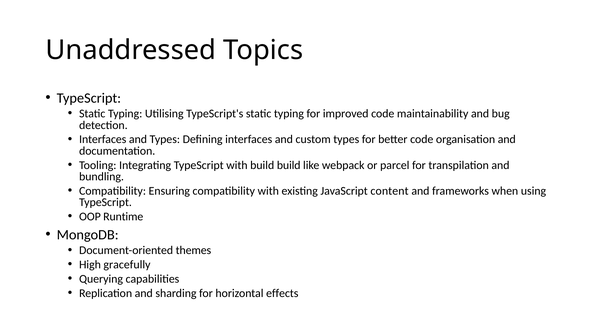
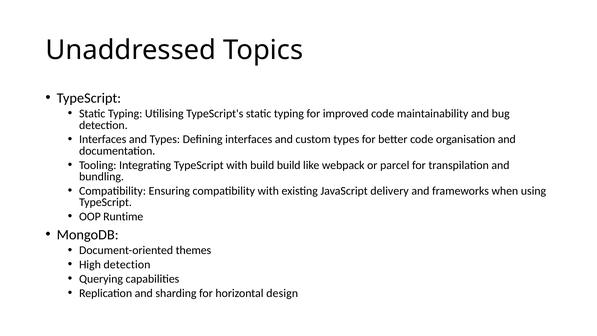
content: content -> delivery
High gracefully: gracefully -> detection
effects: effects -> design
